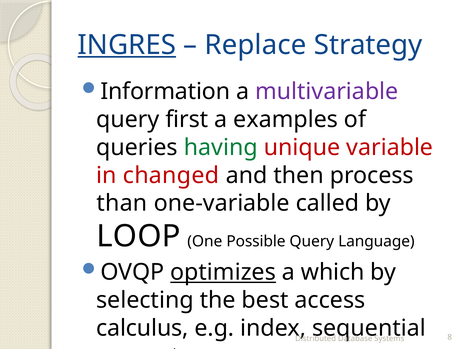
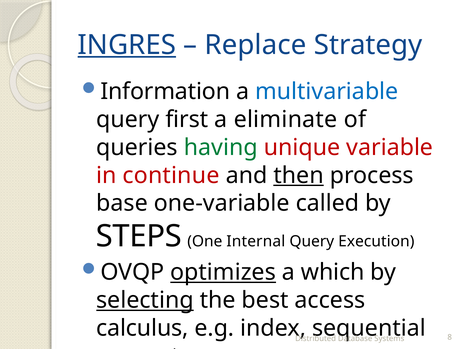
multivariable colour: purple -> blue
examples: examples -> eliminate
changed: changed -> continue
then underline: none -> present
than: than -> base
LOOP: LOOP -> STEPS
Possible: Possible -> Internal
Language: Language -> Execution
selecting underline: none -> present
